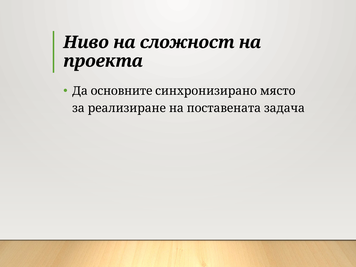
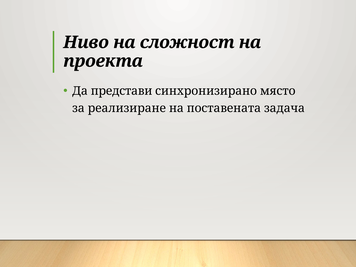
основните: основните -> представи
